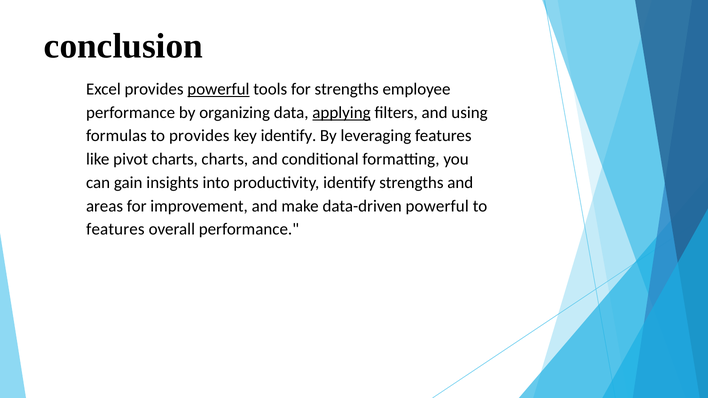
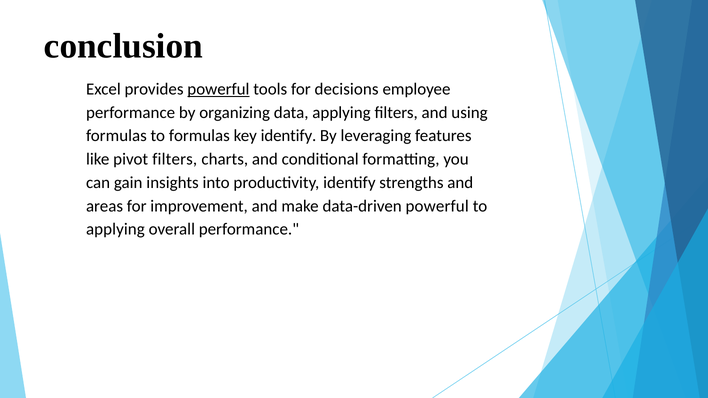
for strengths: strengths -> decisions
applying at (342, 113) underline: present -> none
to provides: provides -> formulas
pivot charts: charts -> filters
features at (115, 229): features -> applying
